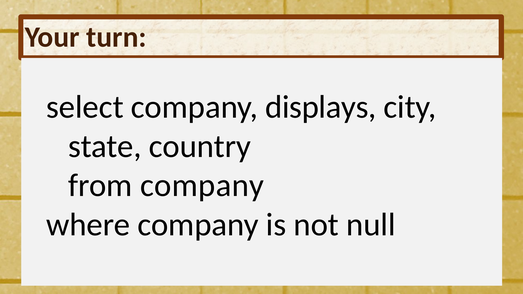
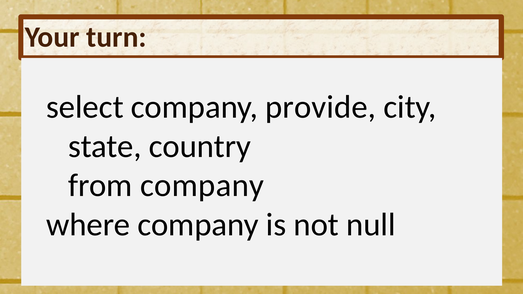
displays: displays -> provide
